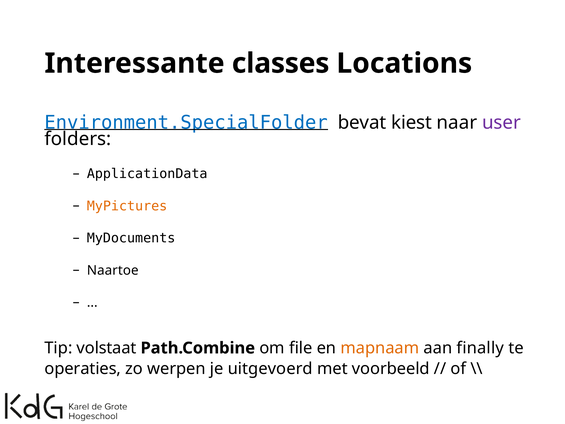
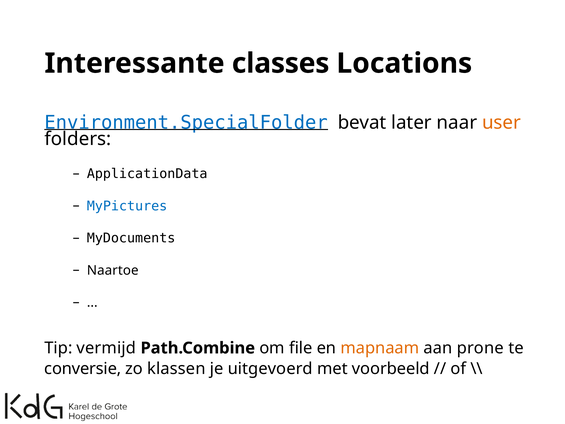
kiest: kiest -> later
user colour: purple -> orange
MyPictures colour: orange -> blue
volstaat: volstaat -> vermijd
finally: finally -> prone
operaties: operaties -> conversie
werpen: werpen -> klassen
